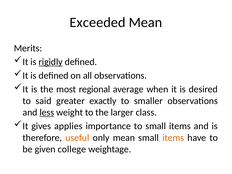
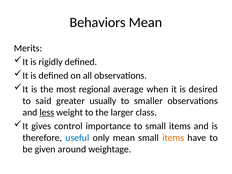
Exceeded: Exceeded -> Behaviors
rigidly underline: present -> none
exactly: exactly -> usually
applies: applies -> control
useful colour: orange -> blue
college: college -> around
